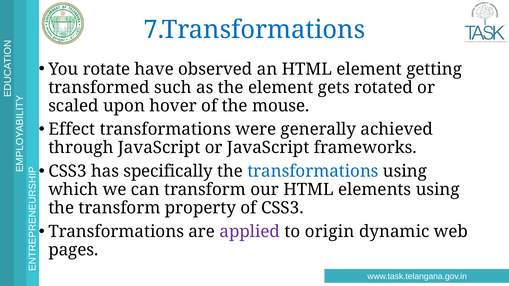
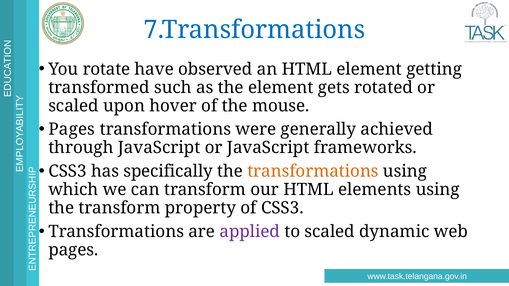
Effect at (72, 130): Effect -> Pages
transformations at (313, 171) colour: blue -> orange
to origin: origin -> scaled
